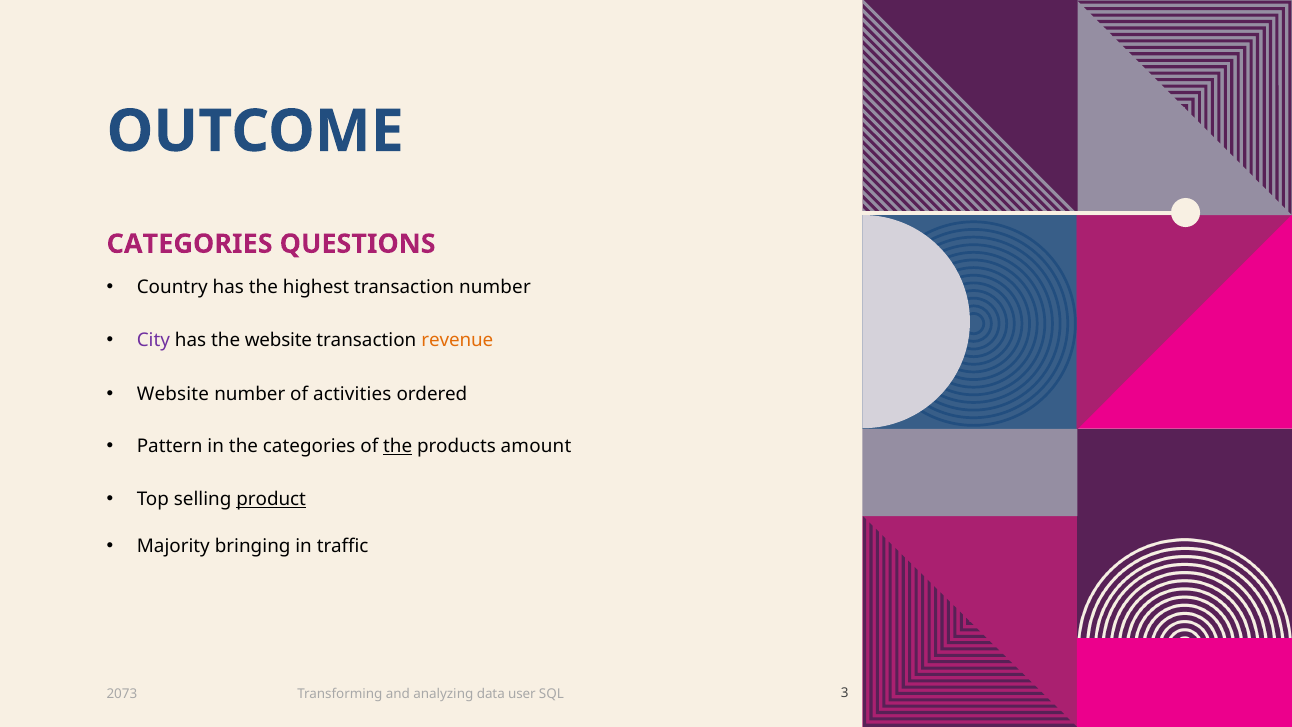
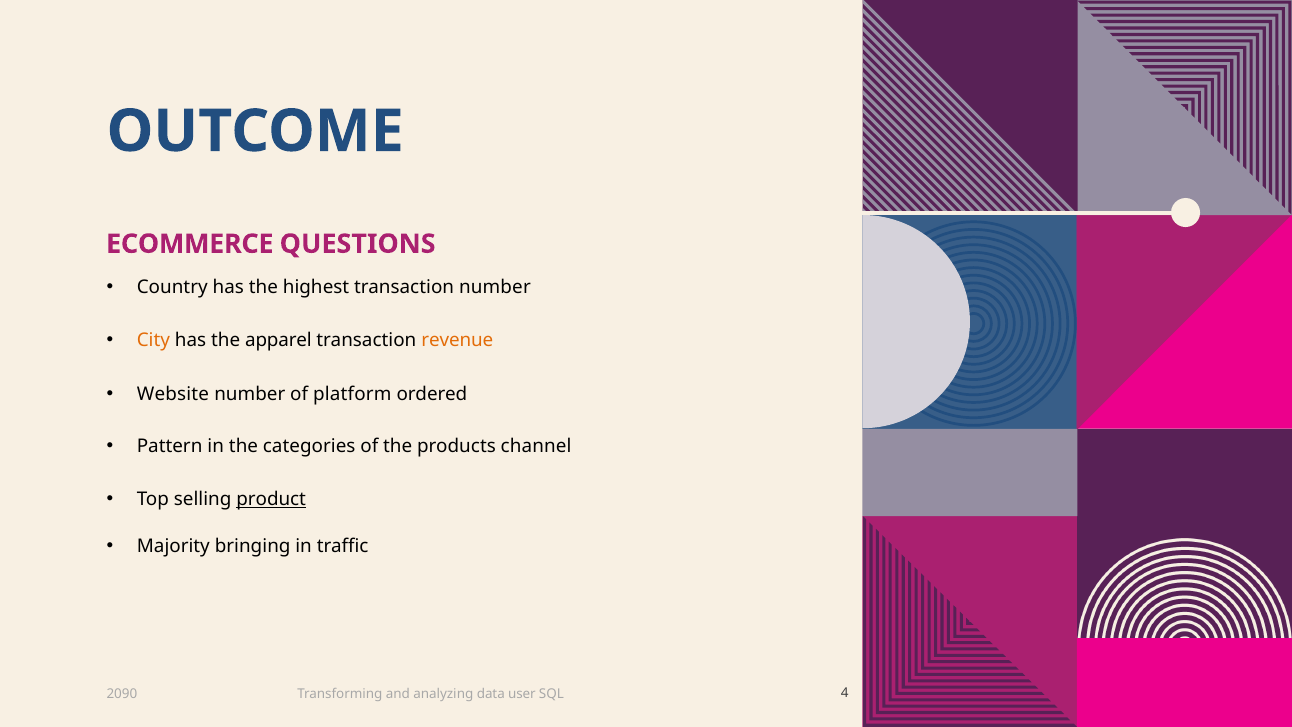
CATEGORIES at (190, 244): CATEGORIES -> ECOMMERCE
City colour: purple -> orange
the website: website -> apparel
activities: activities -> platform
the at (398, 446) underline: present -> none
amount: amount -> channel
2073: 2073 -> 2090
3: 3 -> 4
